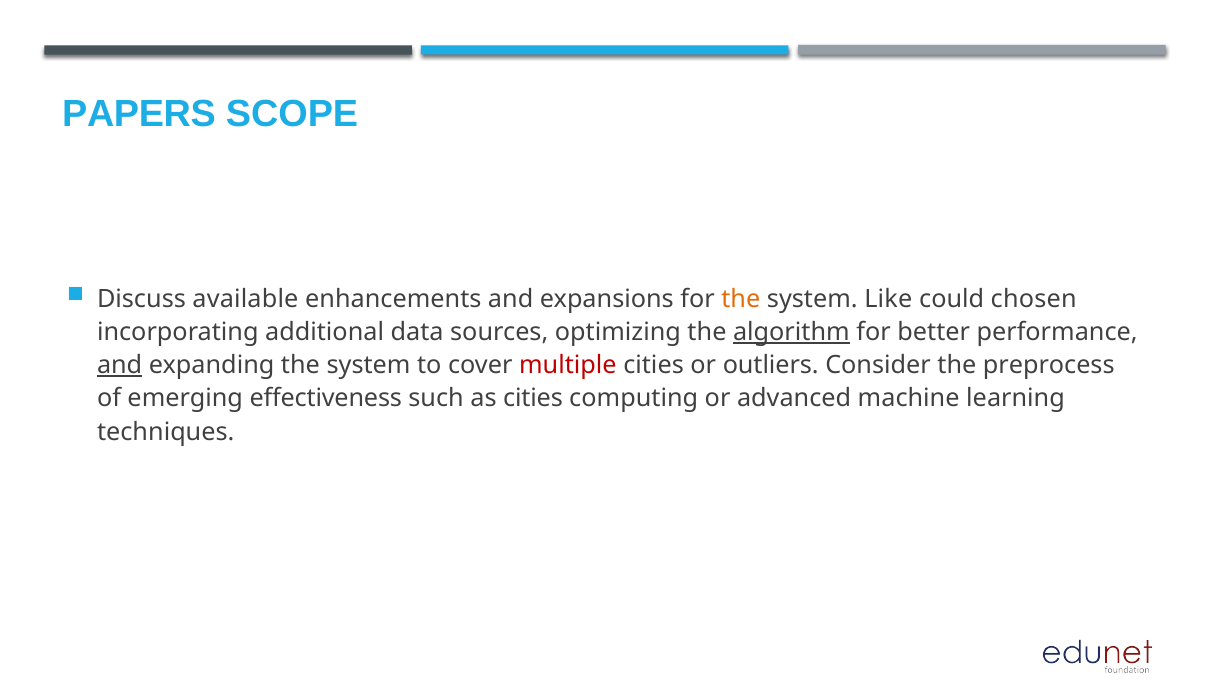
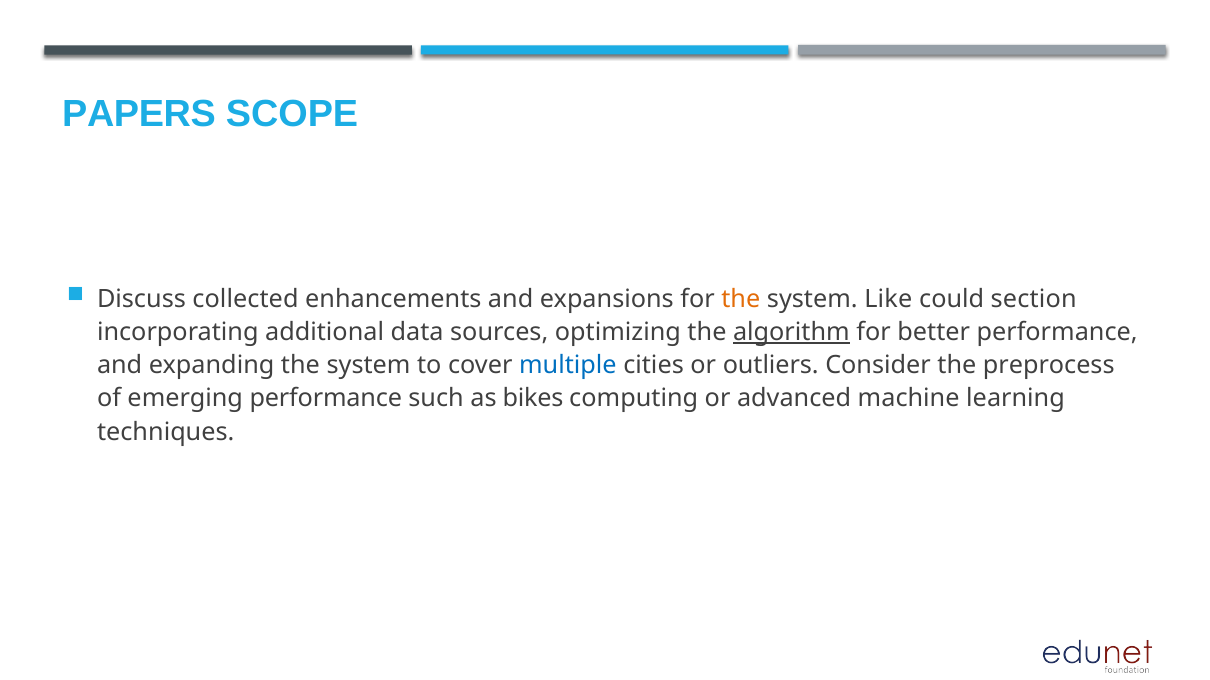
available: available -> collected
chosen: chosen -> section
and at (120, 366) underline: present -> none
multiple colour: red -> blue
emerging effectiveness: effectiveness -> performance
as cities: cities -> bikes
